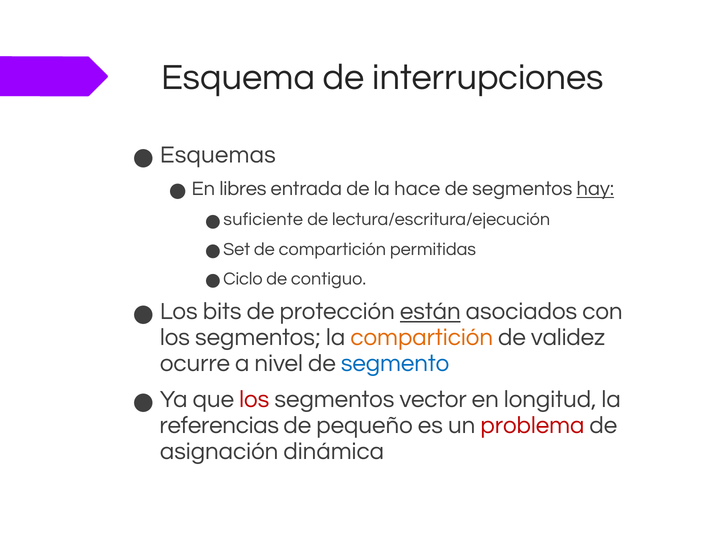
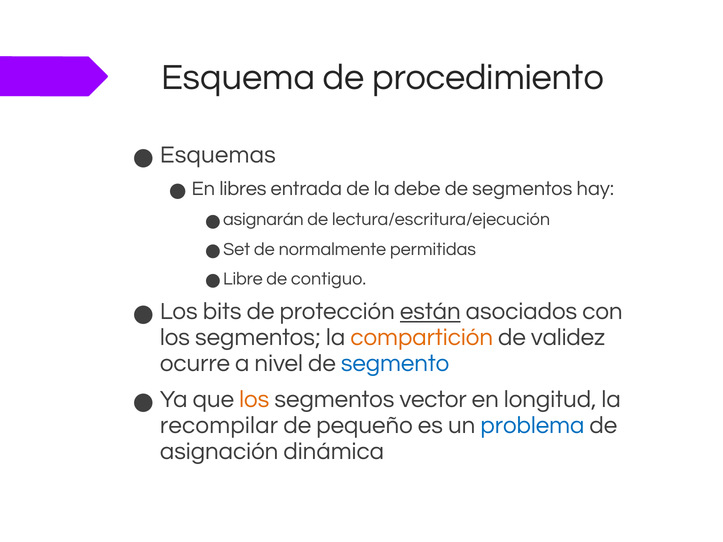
interrupciones: interrupciones -> procedimiento
hace: hace -> debe
hay underline: present -> none
suficiente: suficiente -> asignarán
de compartición: compartición -> normalmente
Ciclo: Ciclo -> Libre
los at (254, 400) colour: red -> orange
referencias: referencias -> recompilar
problema colour: red -> blue
